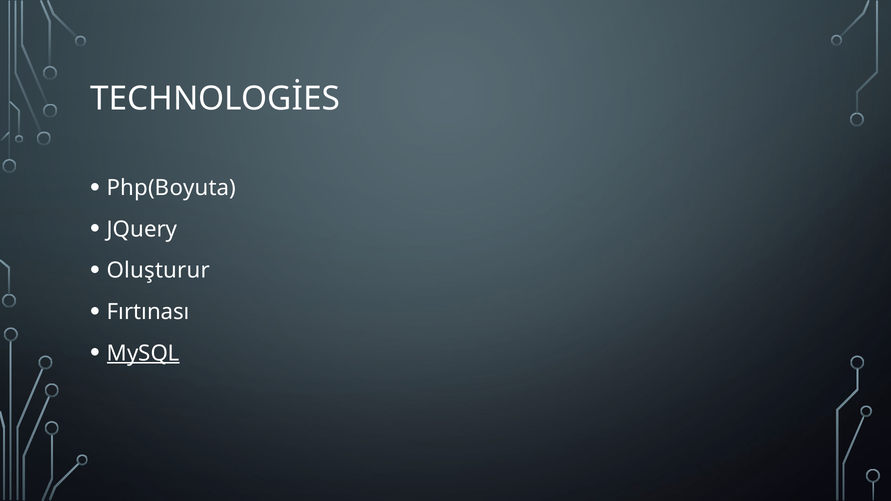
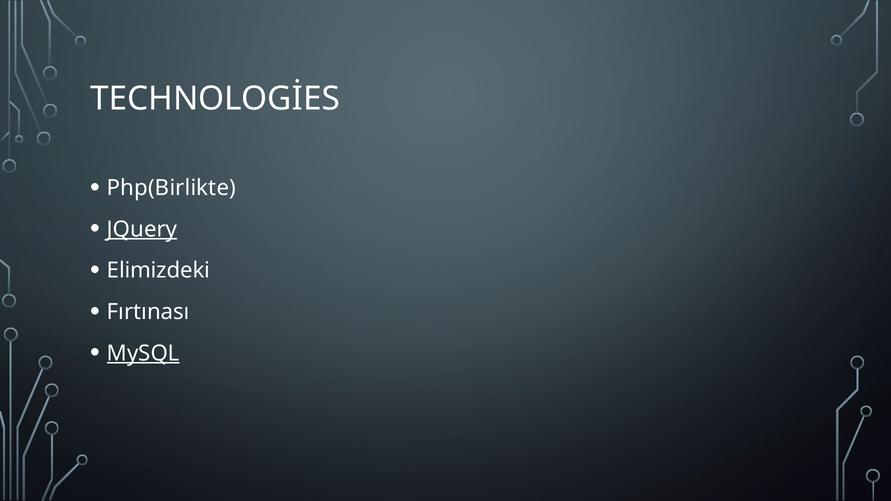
Php(Boyuta: Php(Boyuta -> Php(Birlikte
JQuery underline: none -> present
Oluşturur: Oluşturur -> Elimizdeki
